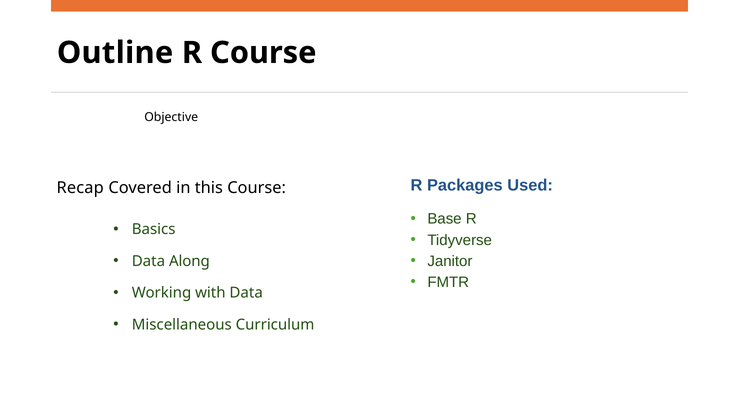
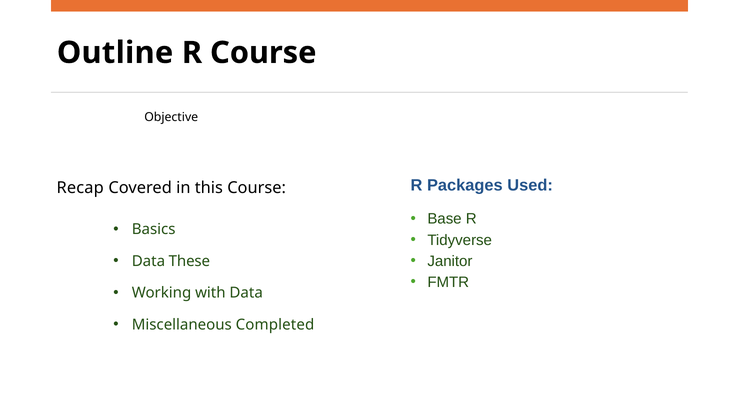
Along: Along -> These
Curriculum: Curriculum -> Completed
